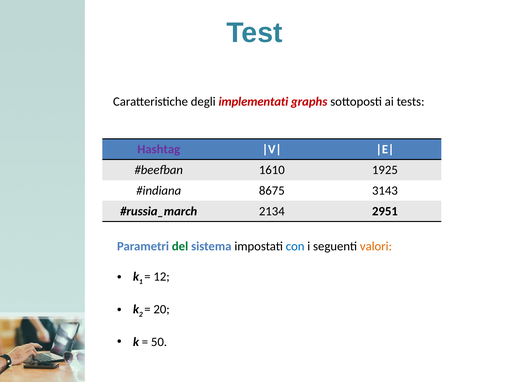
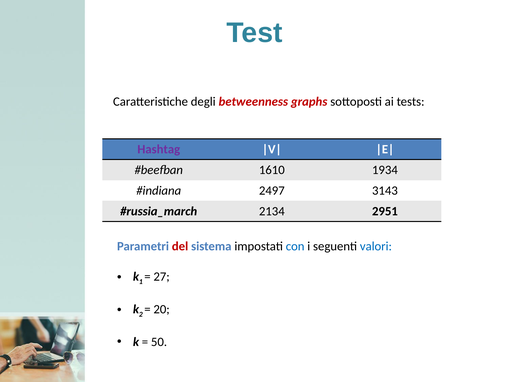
implementati: implementati -> betweenness
1925: 1925 -> 1934
8675: 8675 -> 2497
del colour: green -> red
valori colour: orange -> blue
12: 12 -> 27
